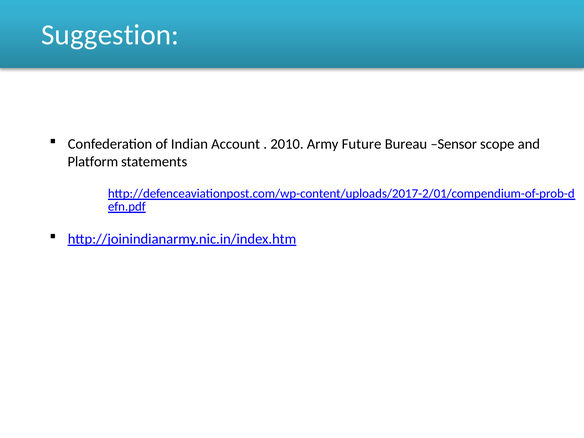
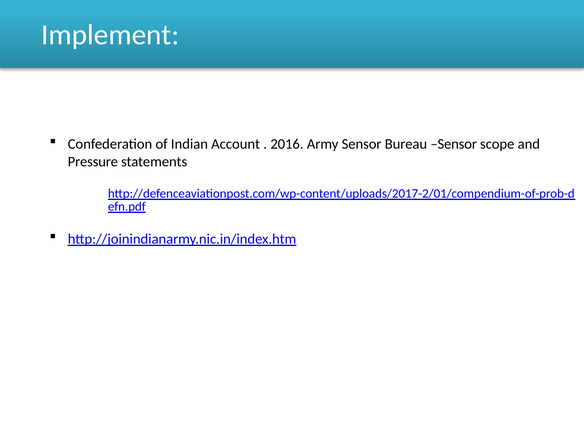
Suggestion: Suggestion -> Implement
2010: 2010 -> 2016
Army Future: Future -> Sensor
Platform: Platform -> Pressure
